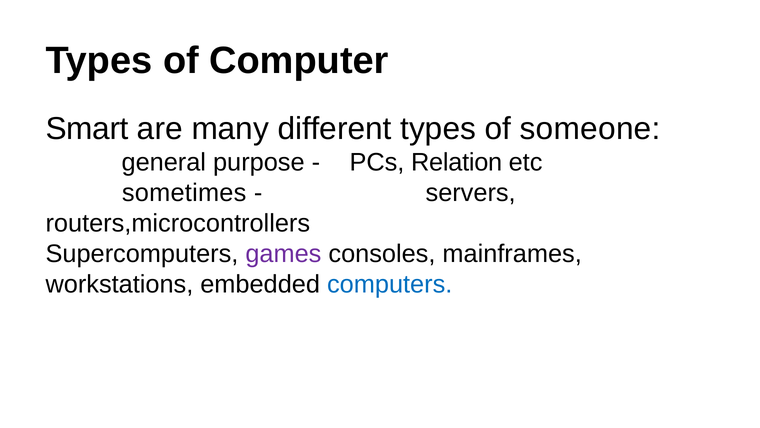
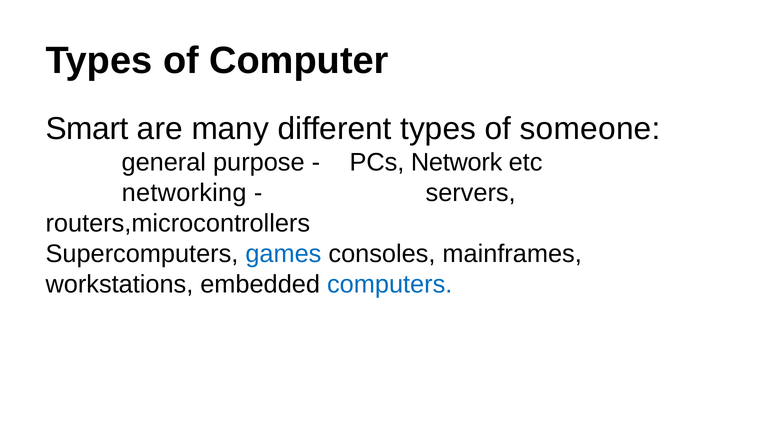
Relation: Relation -> Network
sometimes: sometimes -> networking
games colour: purple -> blue
